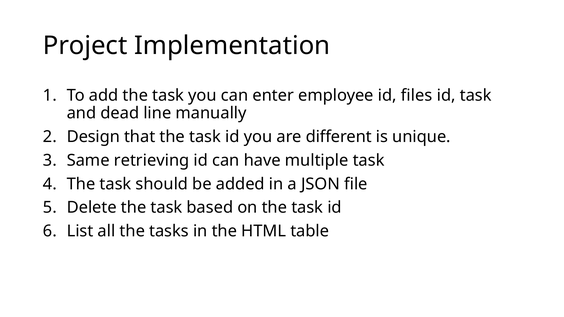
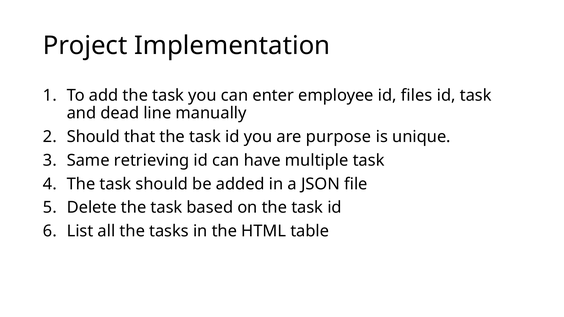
Design at (93, 137): Design -> Should
different: different -> purpose
